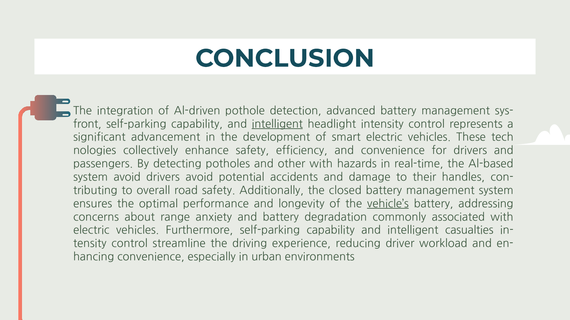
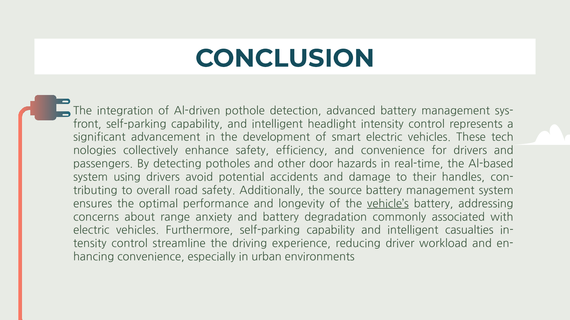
intelligent at (277, 124) underline: present -> none
other with: with -> door
system avoid: avoid -> using
closed: closed -> source
